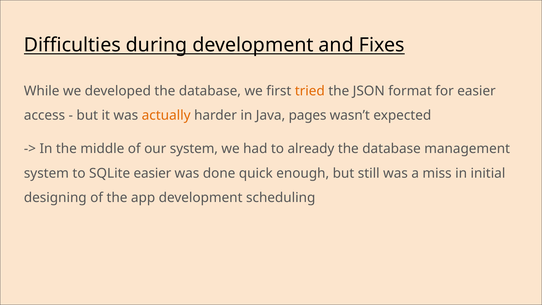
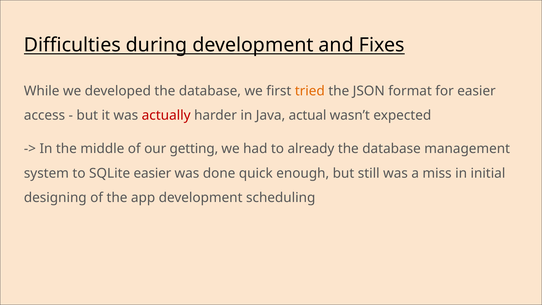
actually colour: orange -> red
pages: pages -> actual
our system: system -> getting
